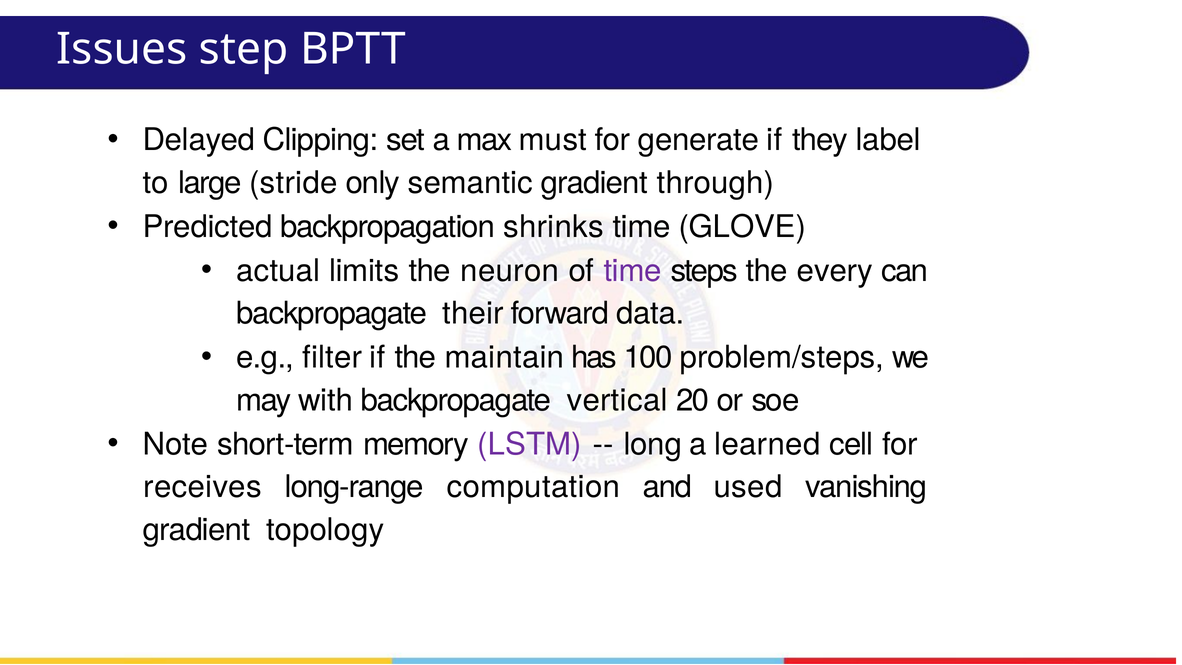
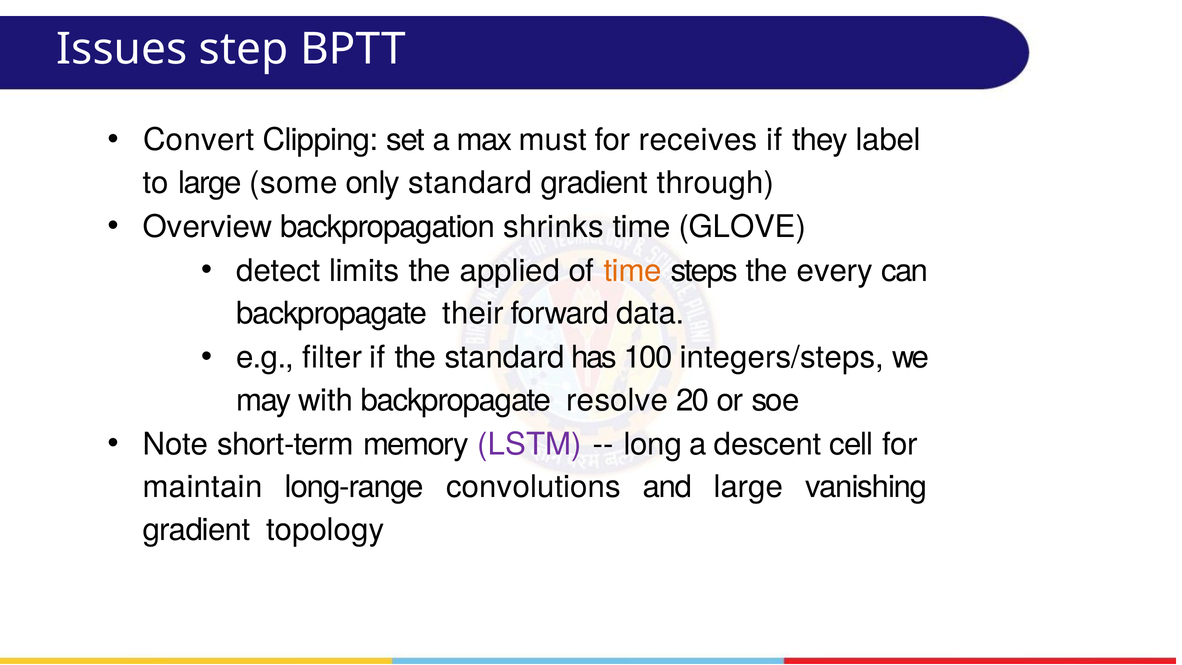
Delayed: Delayed -> Convert
generate: generate -> receives
stride: stride -> some
only semantic: semantic -> standard
Predicted: Predicted -> Overview
actual: actual -> detect
neuron: neuron -> applied
time at (633, 271) colour: purple -> orange
the maintain: maintain -> standard
problem/steps: problem/steps -> integers/steps
vertical: vertical -> resolve
learned: learned -> descent
receives: receives -> maintain
computation: computation -> convolutions
and used: used -> large
